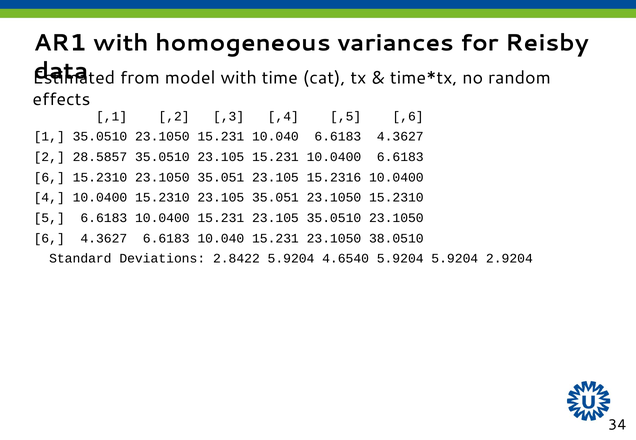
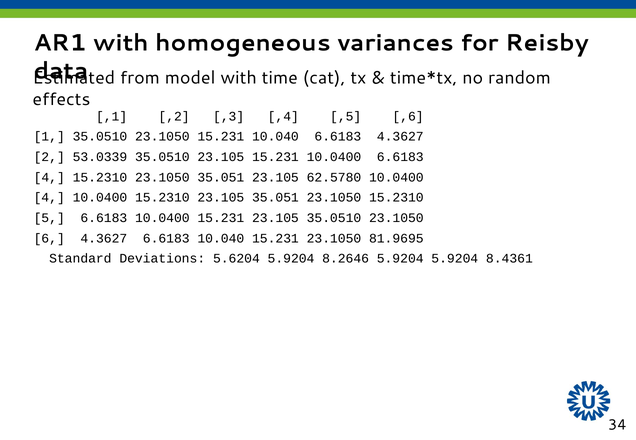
28.5857: 28.5857 -> 53.0339
6 at (49, 177): 6 -> 4
15.2316: 15.2316 -> 62.5780
38.0510: 38.0510 -> 81.9695
2.8422: 2.8422 -> 5.6204
4.6540: 4.6540 -> 8.2646
2.9204: 2.9204 -> 8.4361
